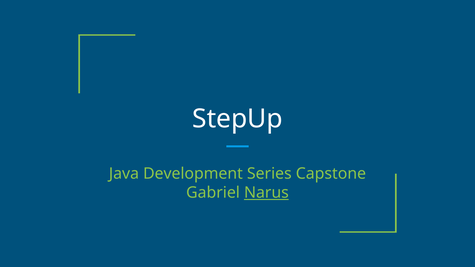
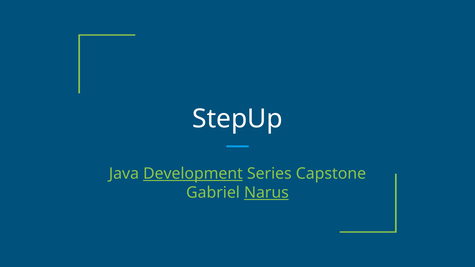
Development underline: none -> present
